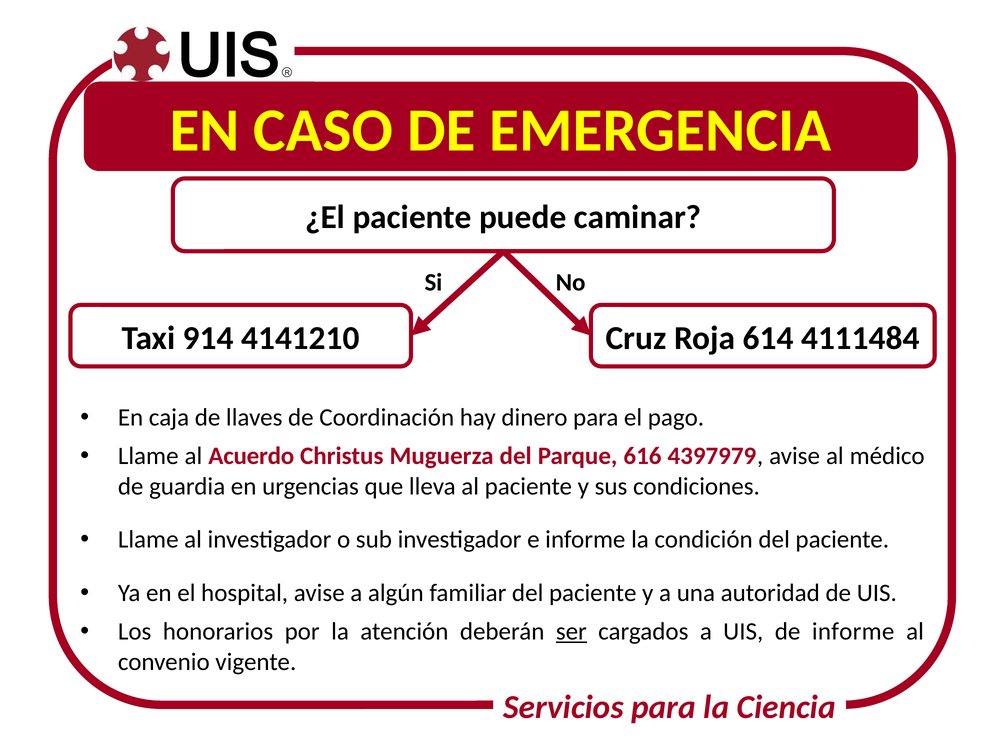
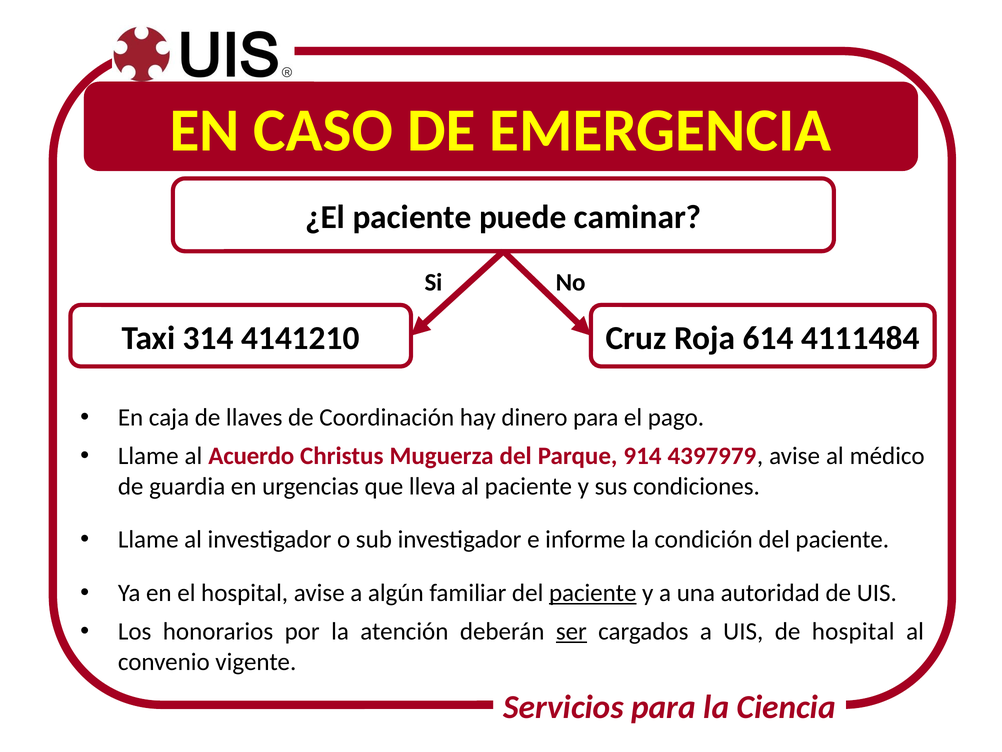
914: 914 -> 314
616: 616 -> 914
paciente at (593, 593) underline: none -> present
de informe: informe -> hospital
